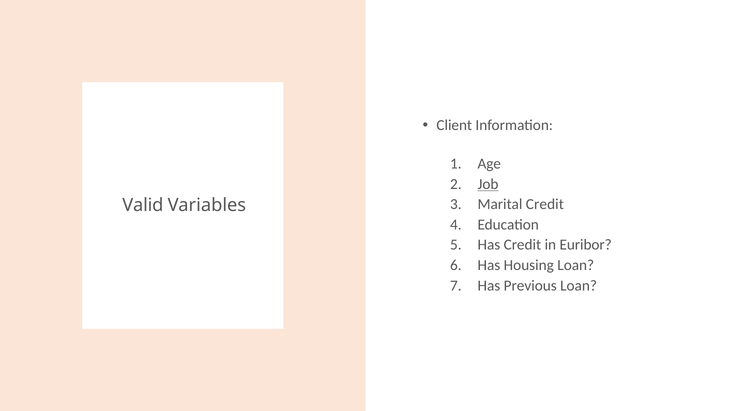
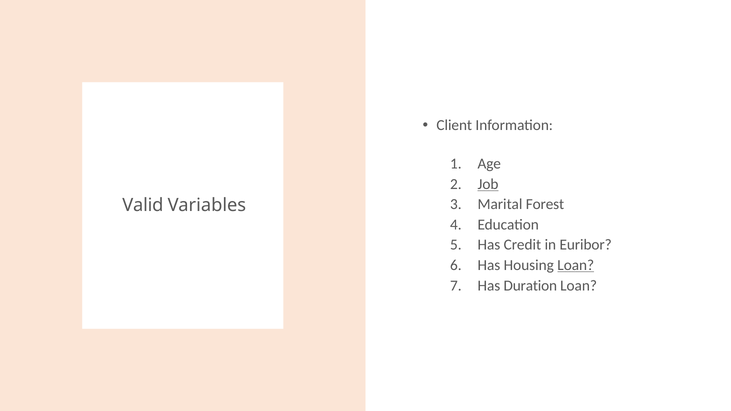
Marital Credit: Credit -> Forest
Loan at (576, 265) underline: none -> present
Previous: Previous -> Duration
